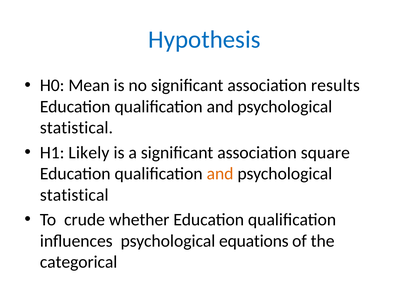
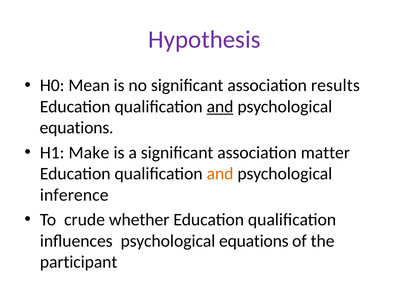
Hypothesis colour: blue -> purple
and at (220, 107) underline: none -> present
statistical at (76, 128): statistical -> equations
Likely: Likely -> Make
square: square -> matter
statistical at (74, 195): statistical -> inference
categorical: categorical -> participant
